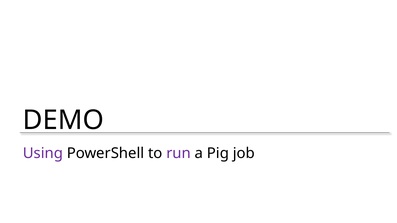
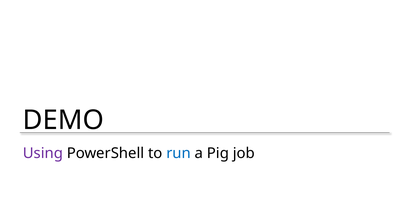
run colour: purple -> blue
